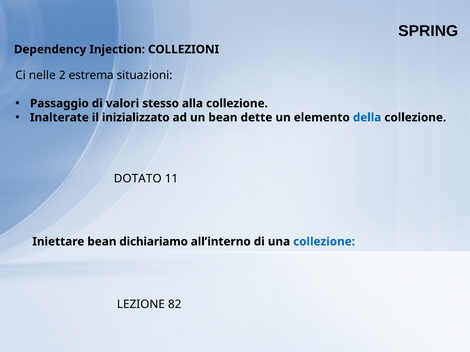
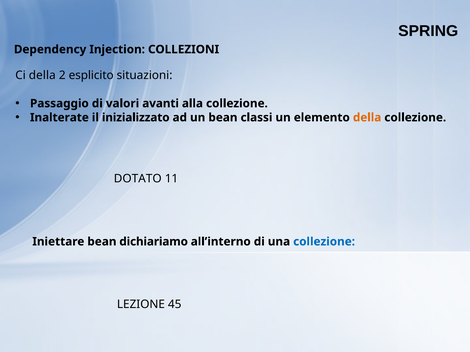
Ci nelle: nelle -> della
estrema: estrema -> esplicito
stesso: stesso -> avanti
dette: dette -> classi
della at (367, 118) colour: blue -> orange
82: 82 -> 45
